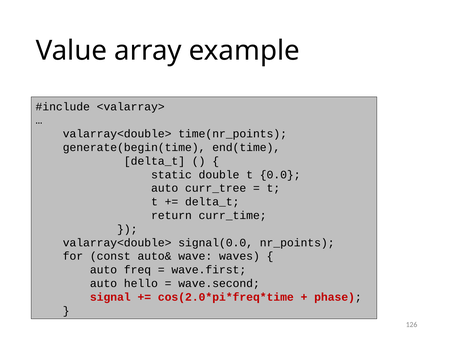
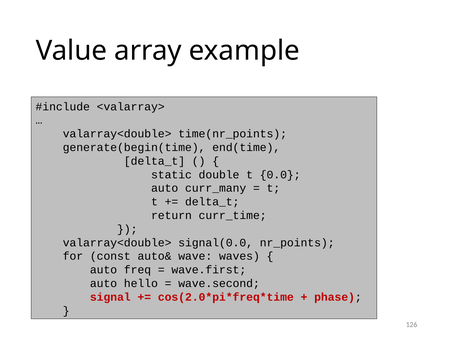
curr_tree: curr_tree -> curr_many
